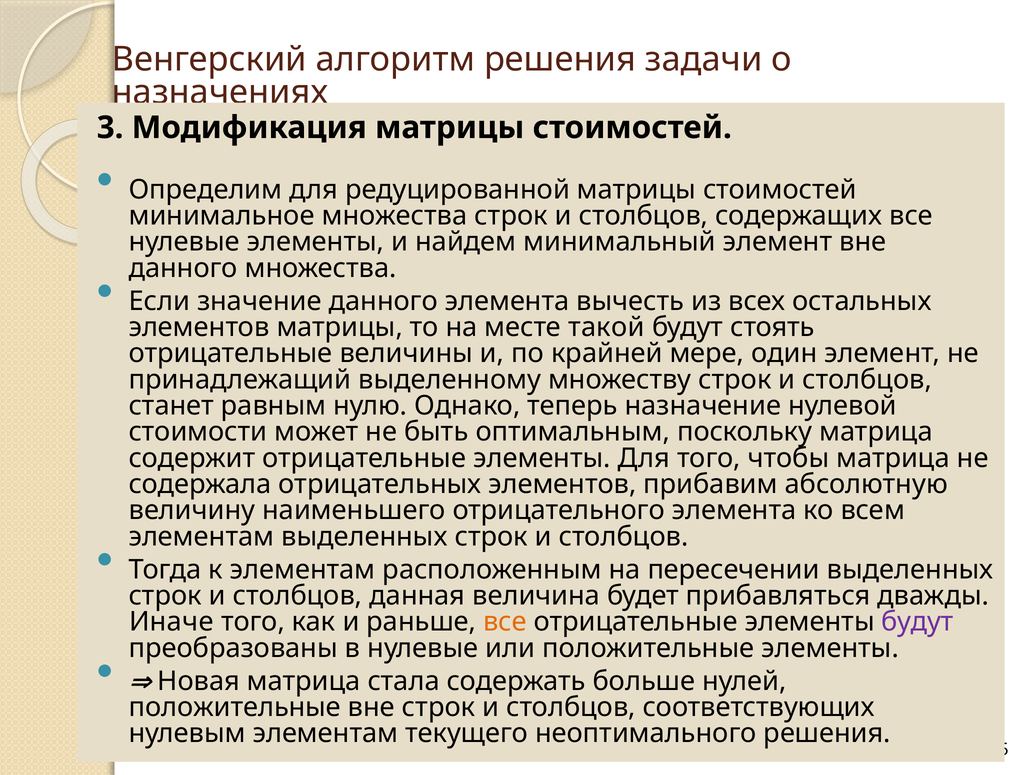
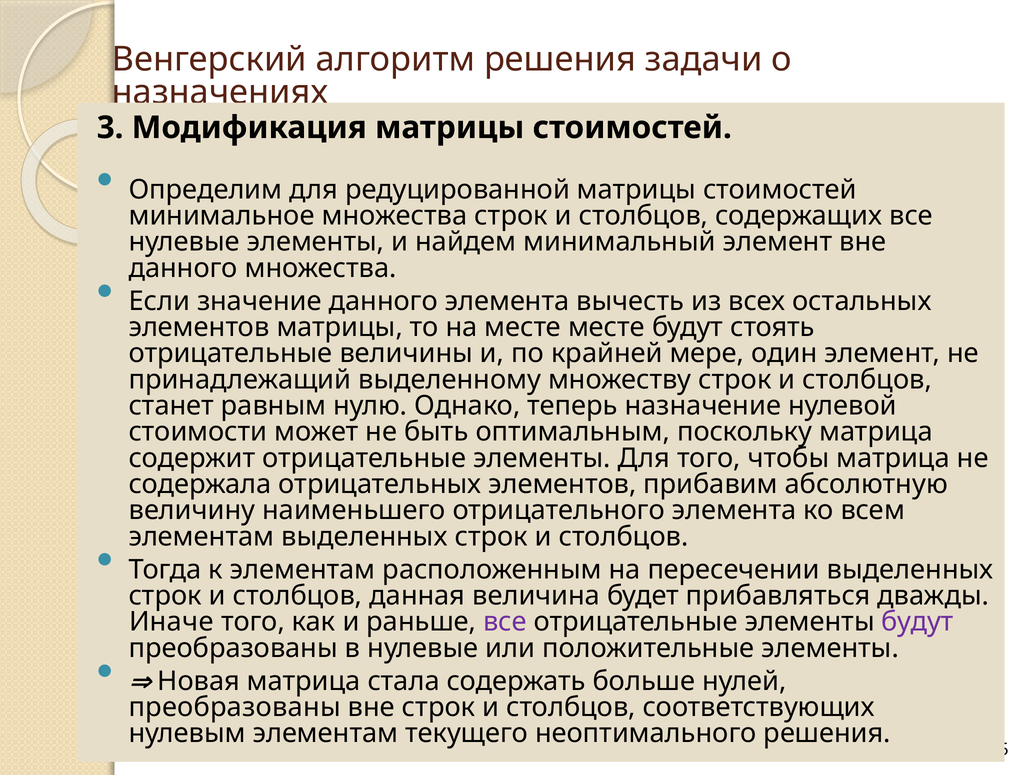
месте такой: такой -> месте
все at (505, 622) colour: orange -> purple
положительные at (235, 707): положительные -> преобразованы
